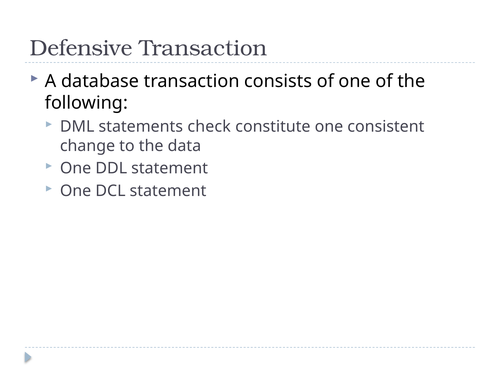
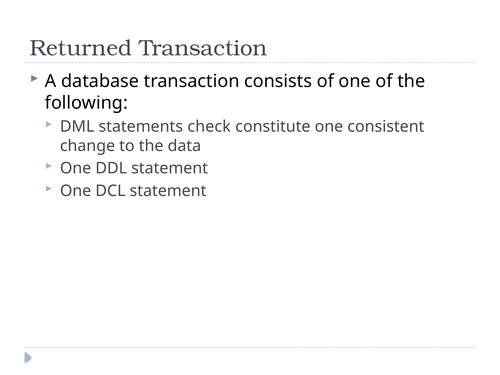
Defensive: Defensive -> Returned
